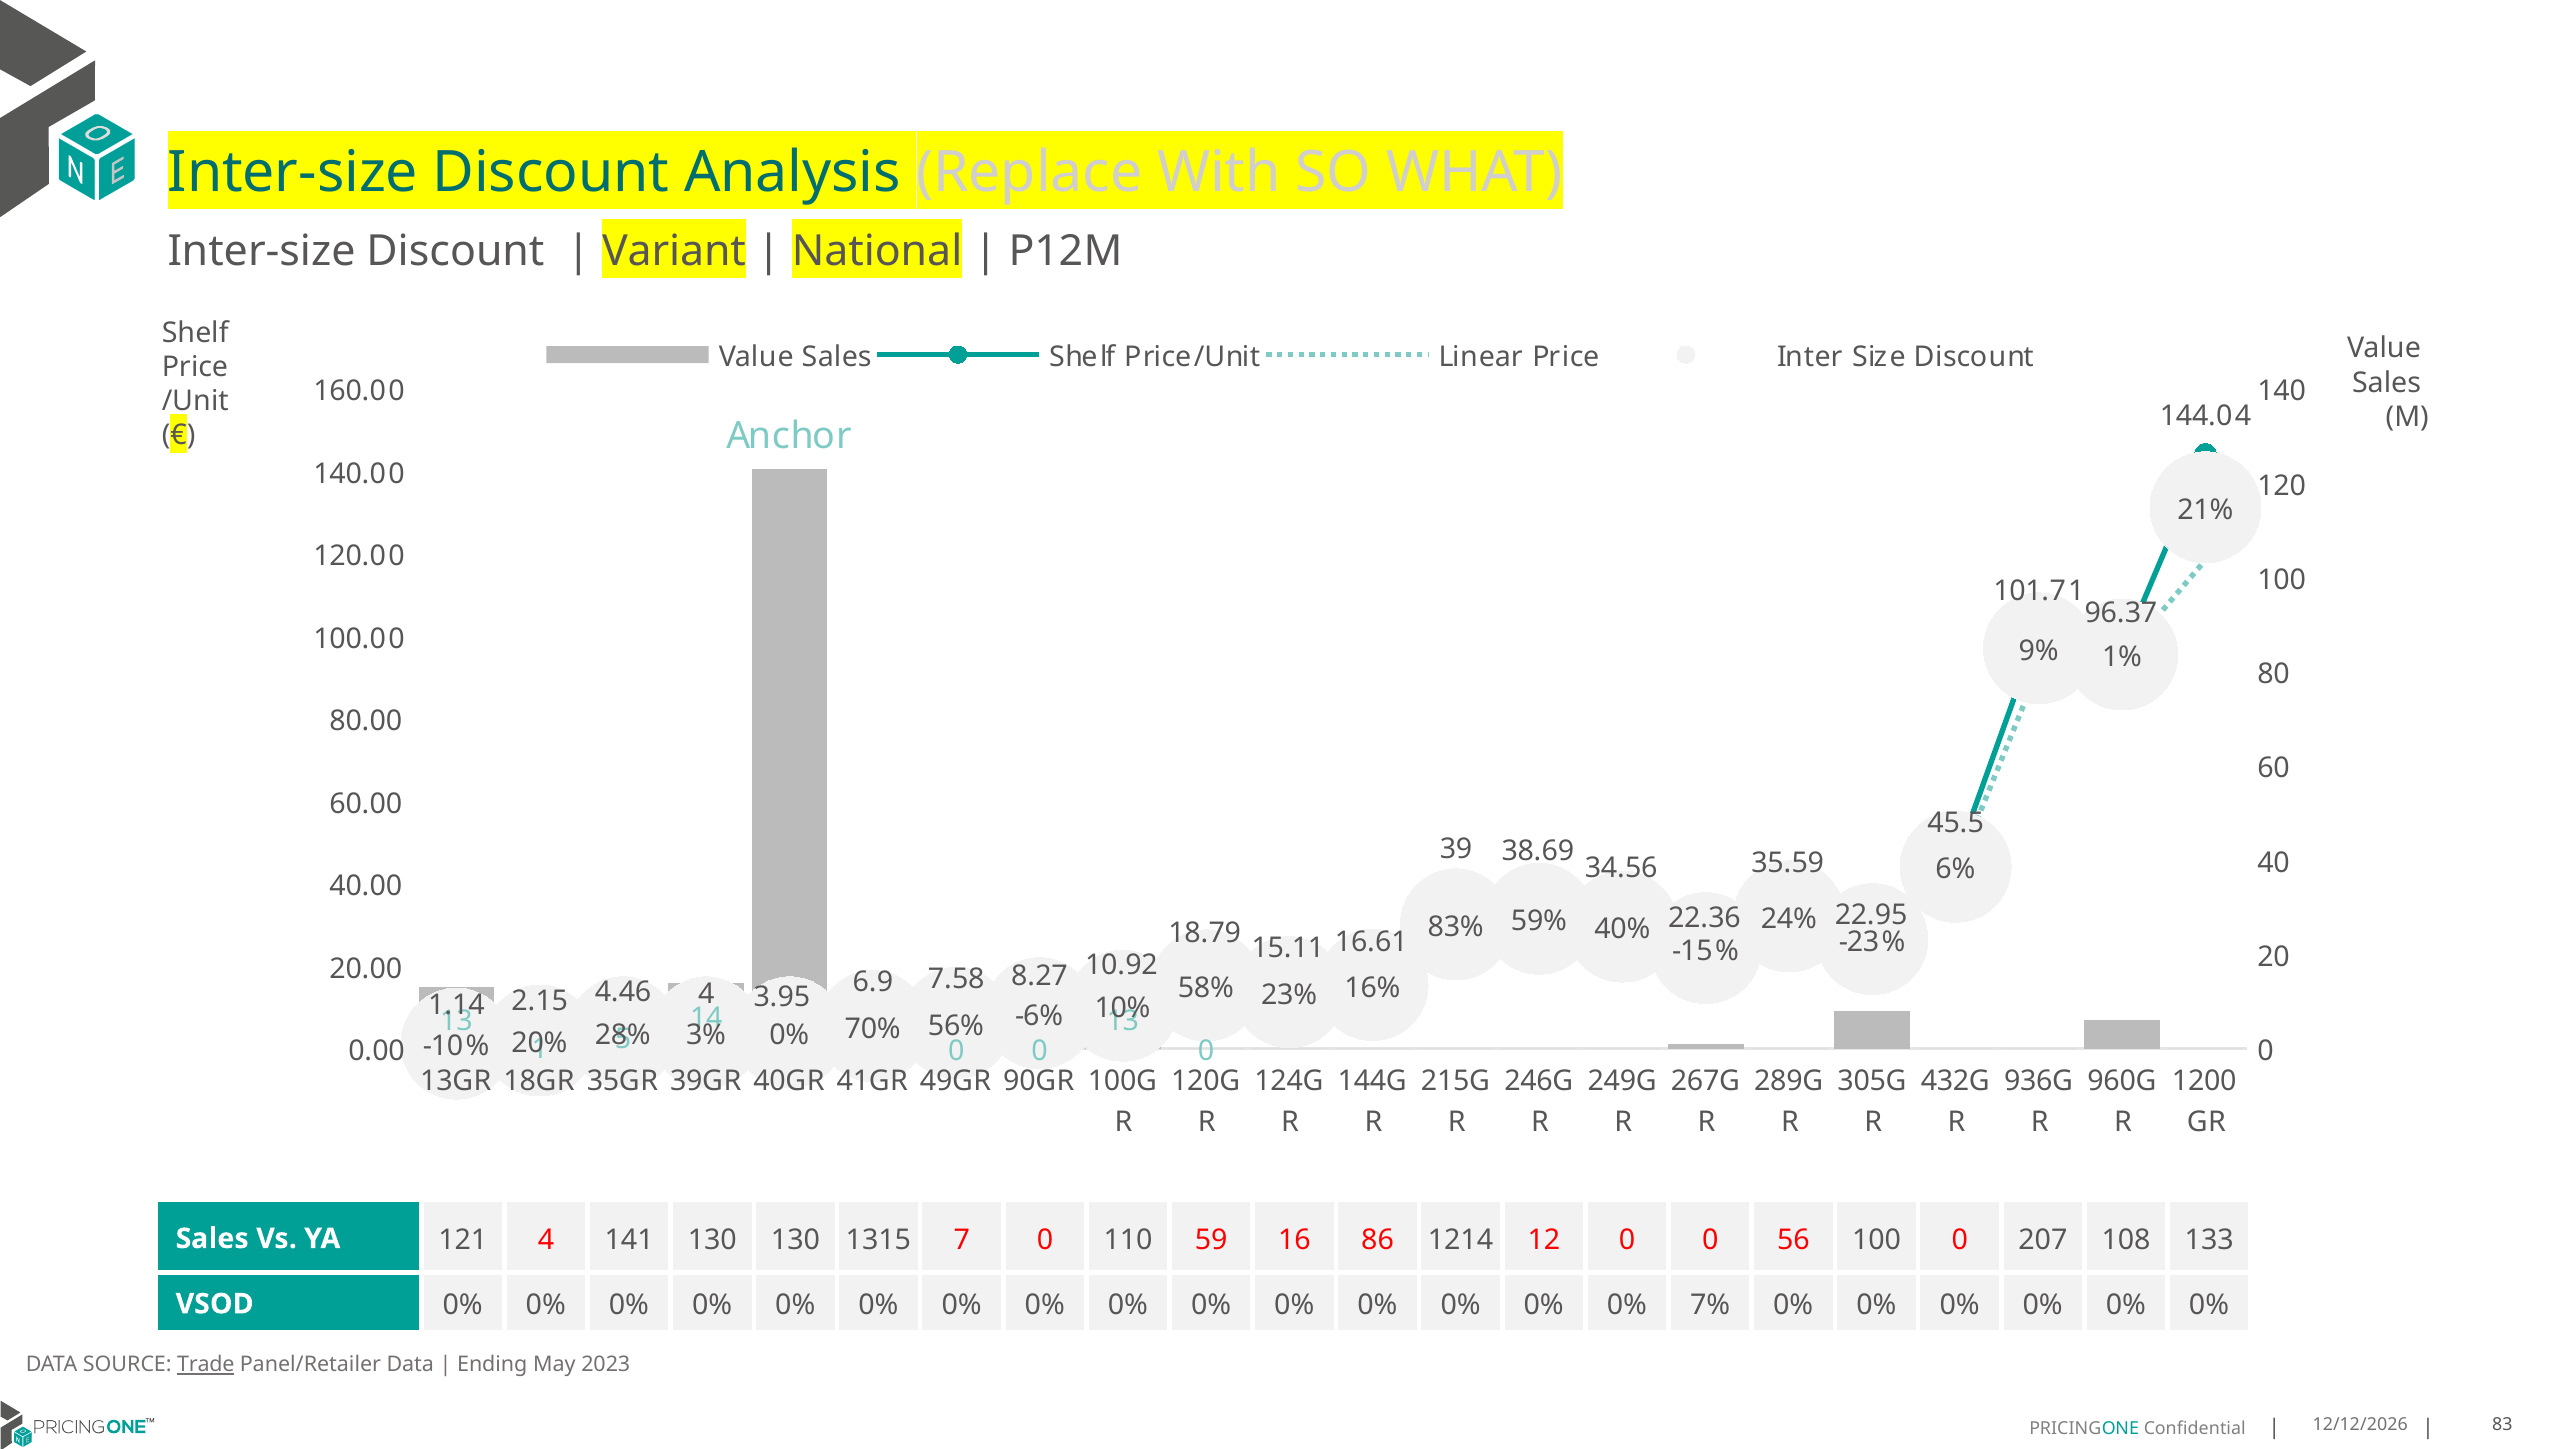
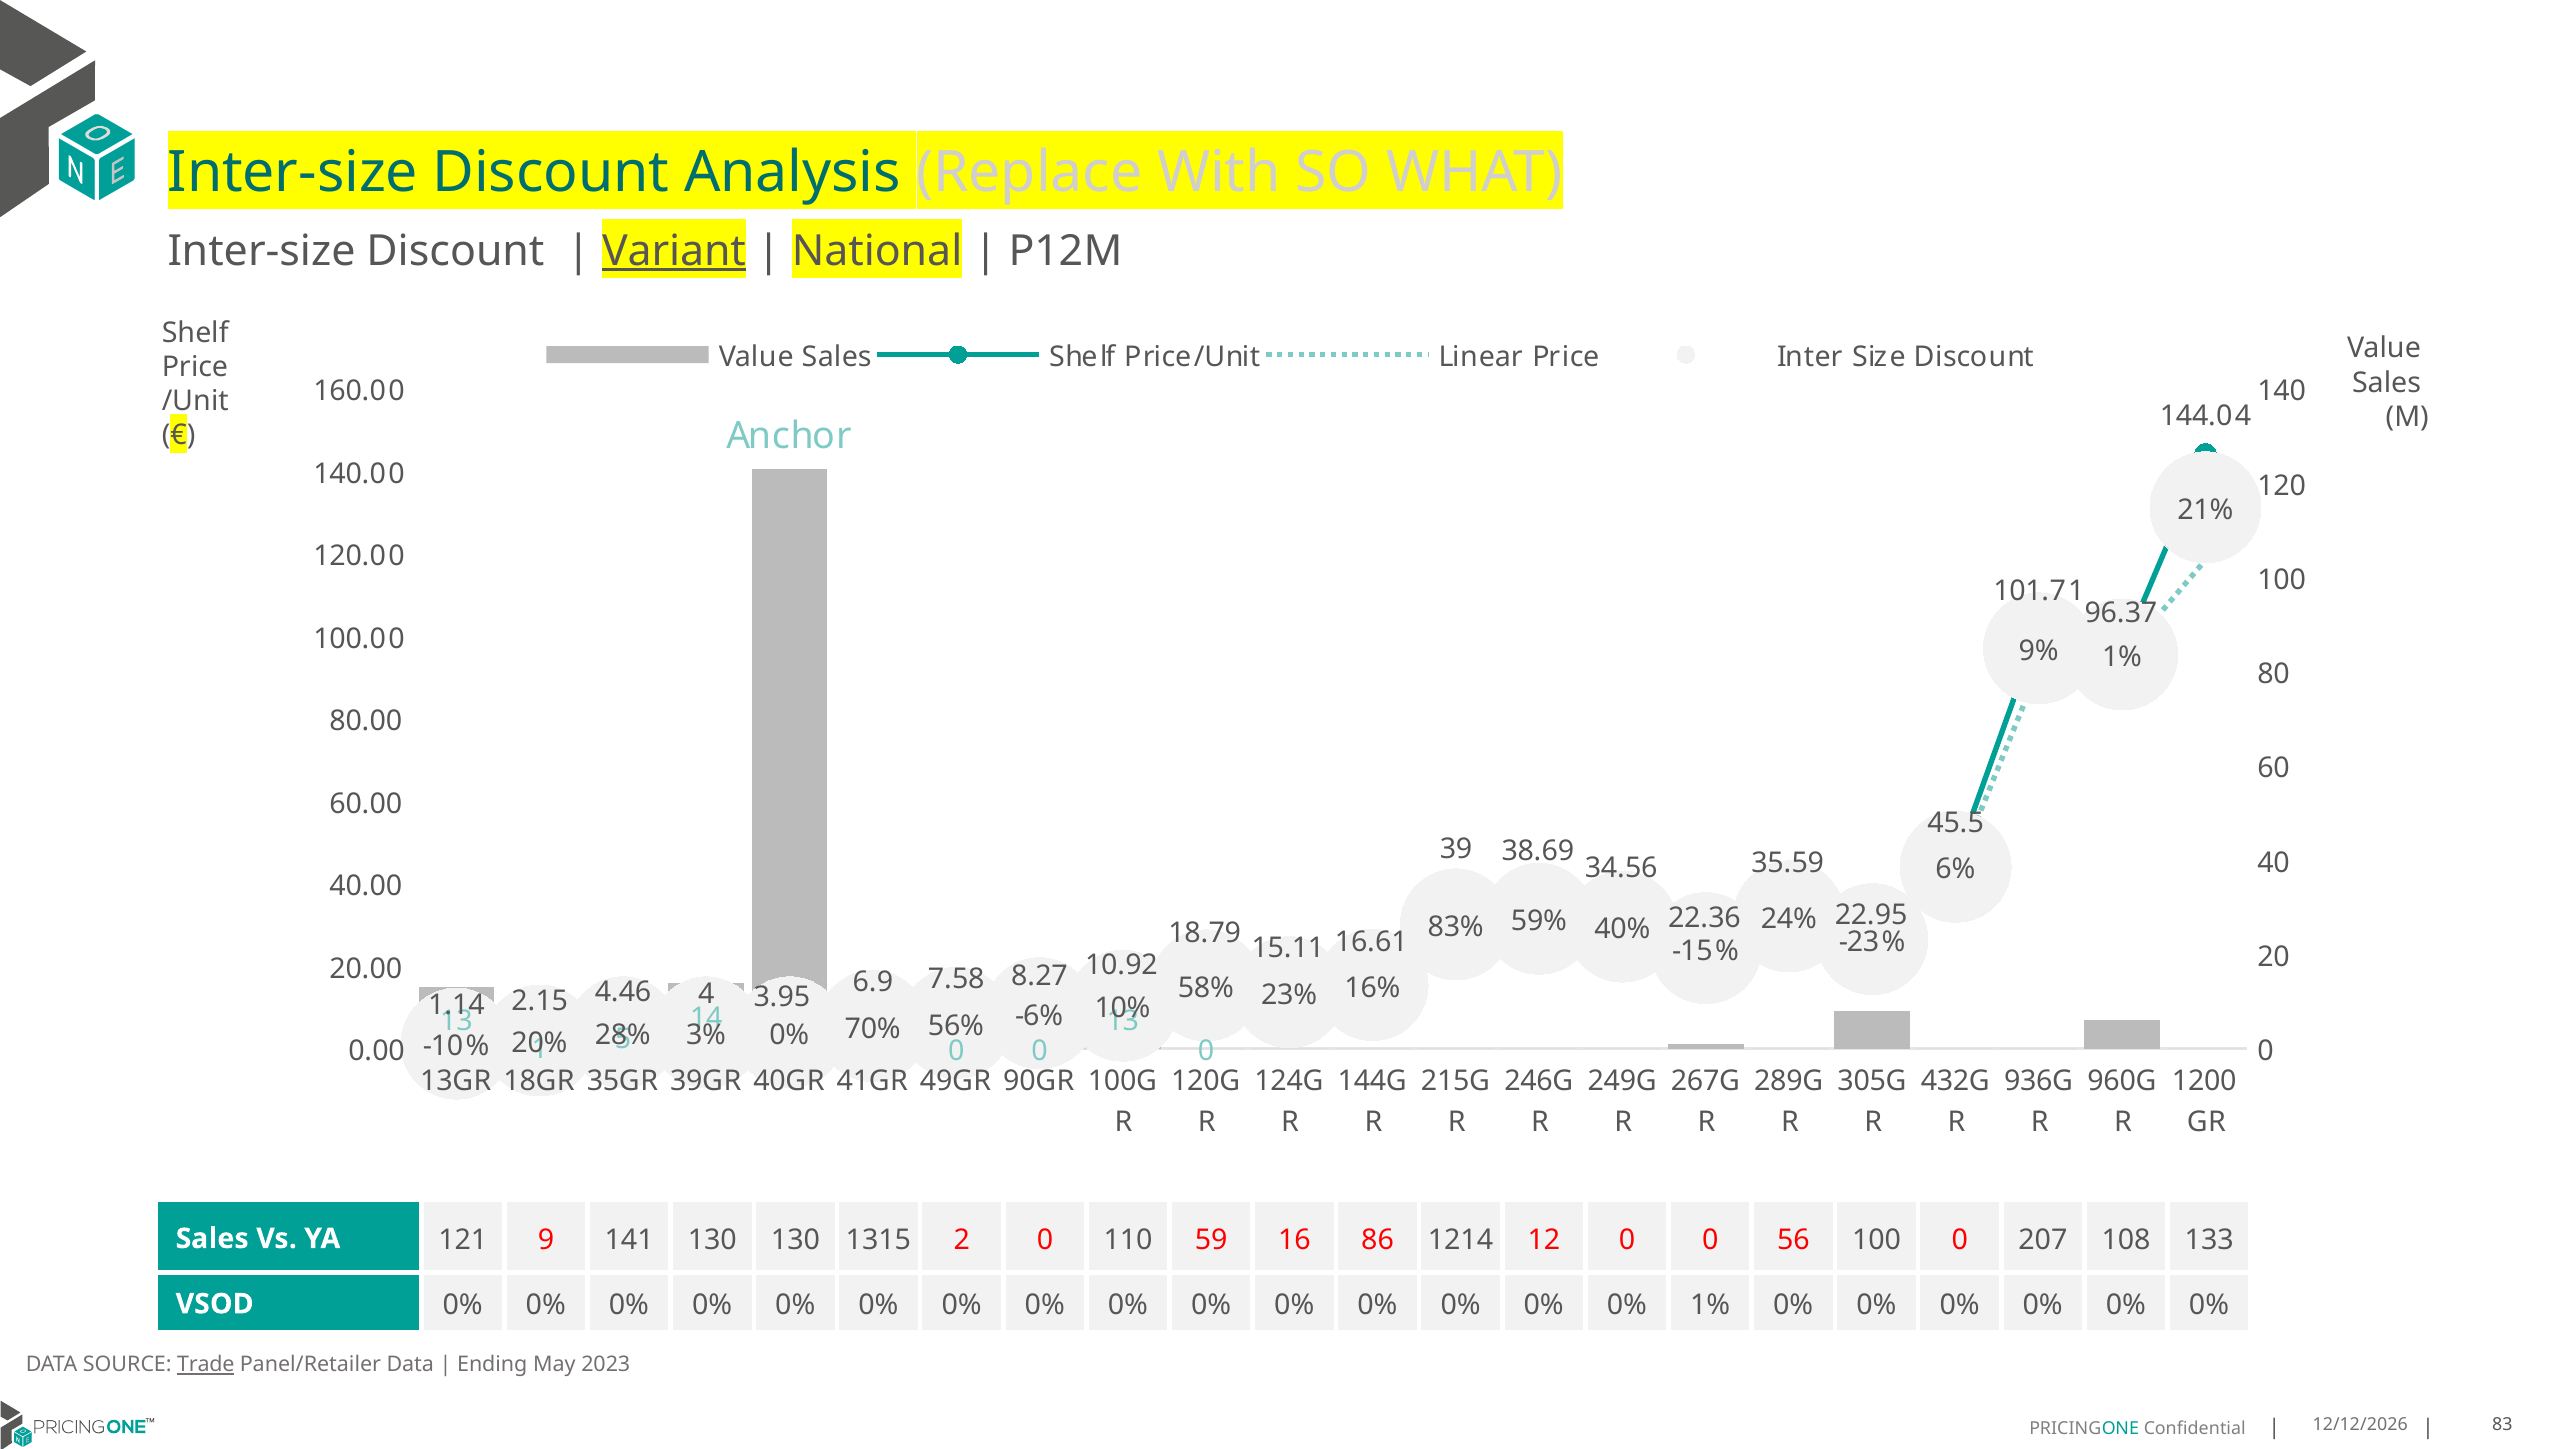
Variant underline: none -> present
121 4: 4 -> 9
7: 7 -> 2
0% 7%: 7% -> 1%
